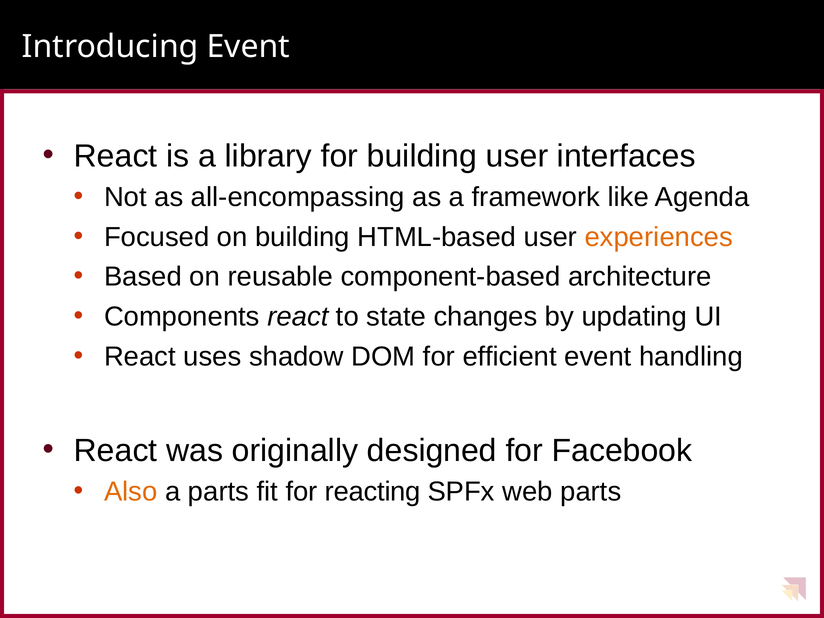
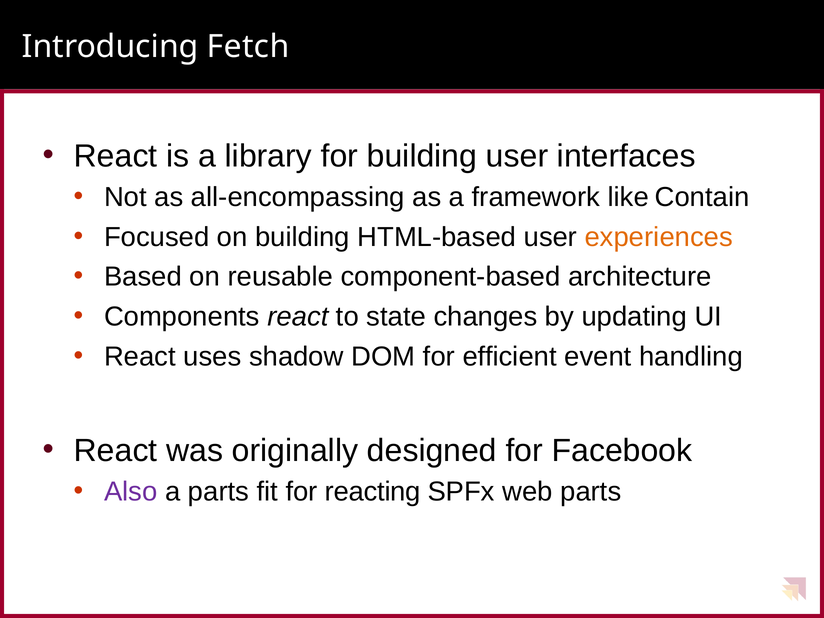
Introducing Event: Event -> Fetch
Agenda: Agenda -> Contain
Also colour: orange -> purple
